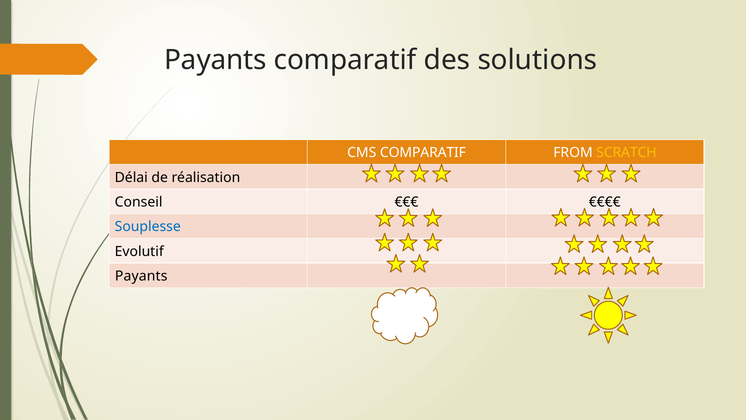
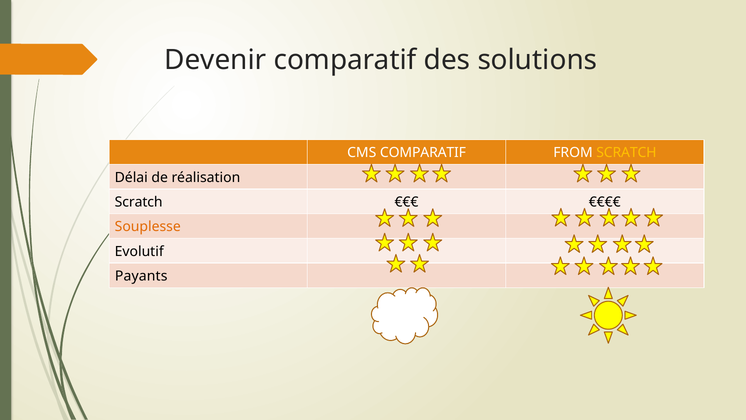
Payants at (215, 60): Payants -> Devenir
Conseil at (139, 202): Conseil -> Scratch
Souplesse colour: blue -> orange
